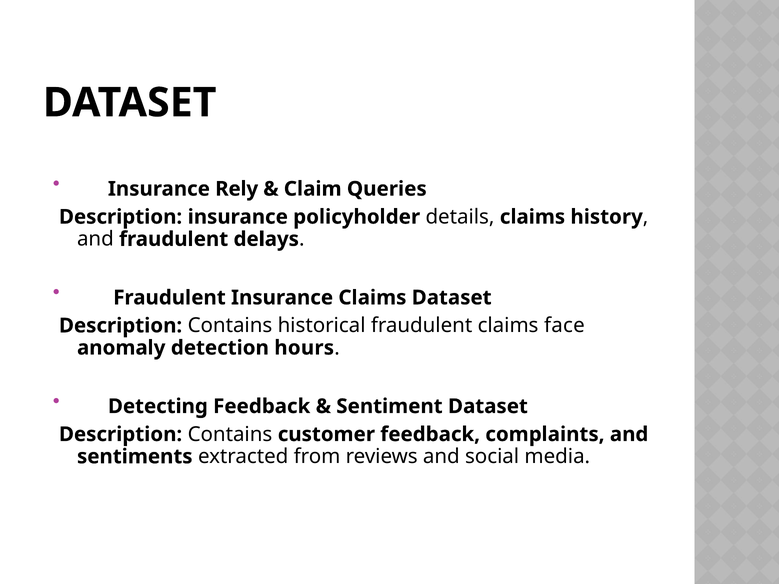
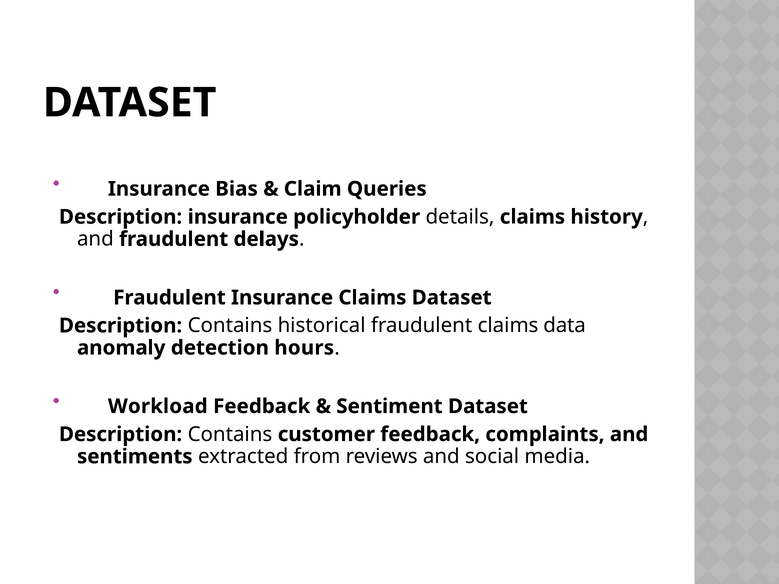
Rely: Rely -> Bias
face: face -> data
Detecting: Detecting -> Workload
